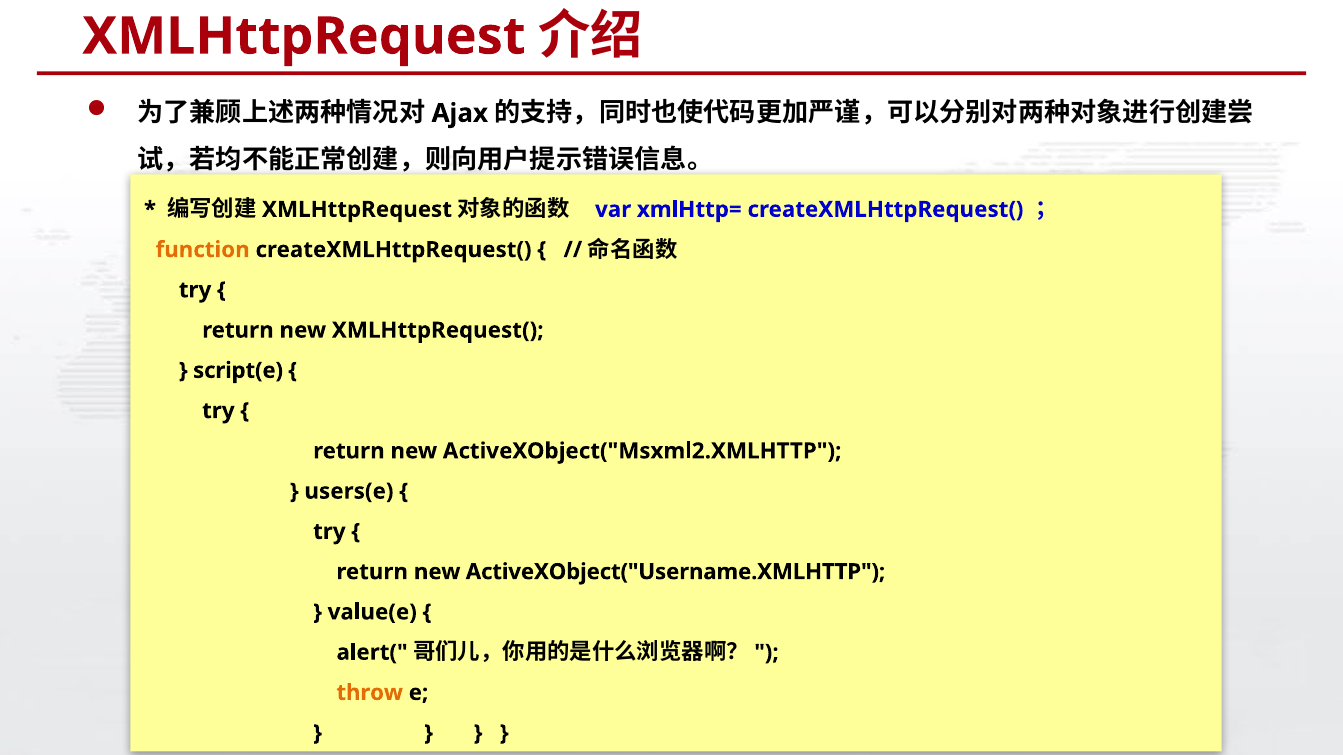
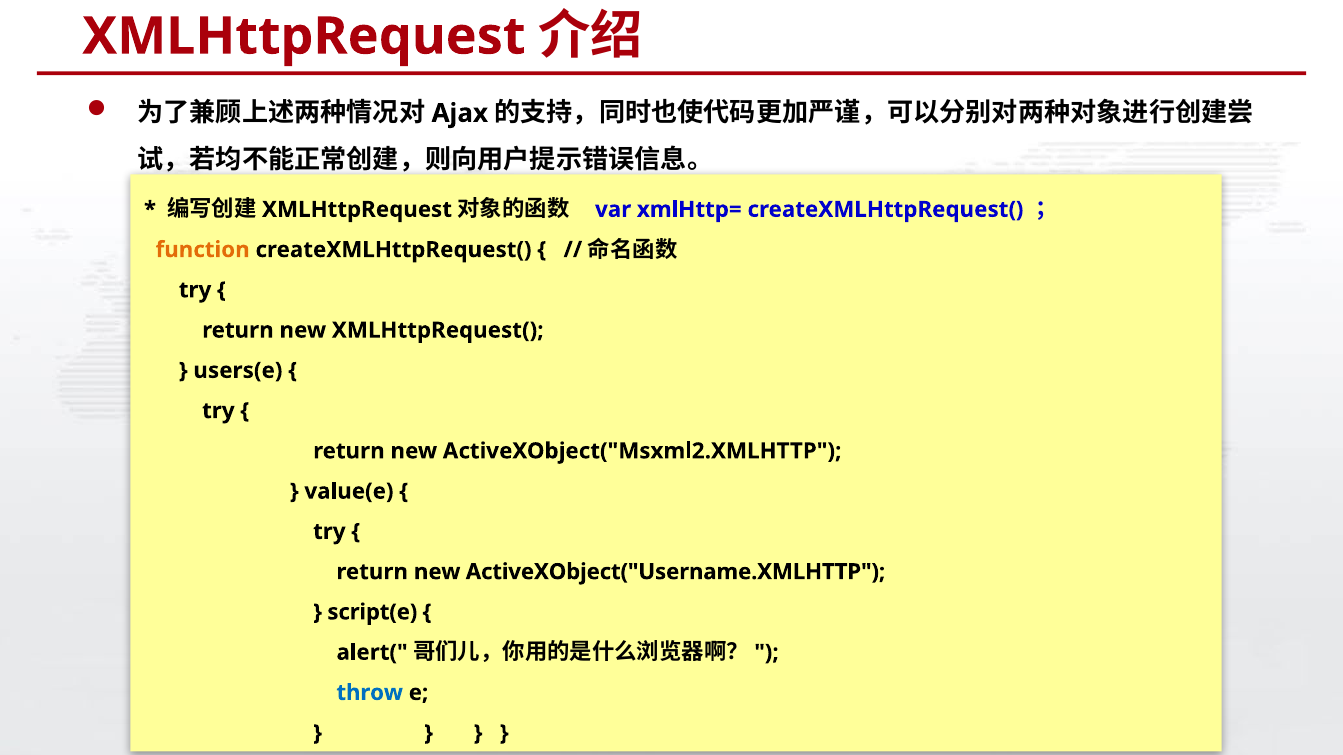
script(e: script(e -> users(e
users(e: users(e -> value(e
value(e: value(e -> script(e
throw colour: orange -> blue
